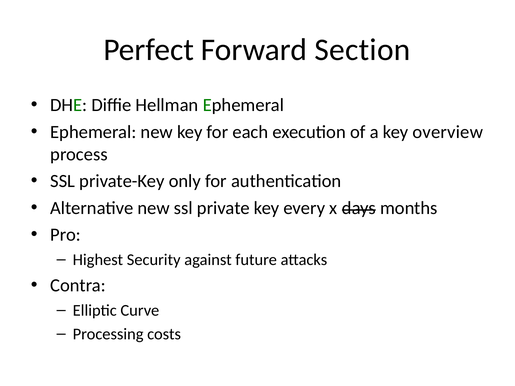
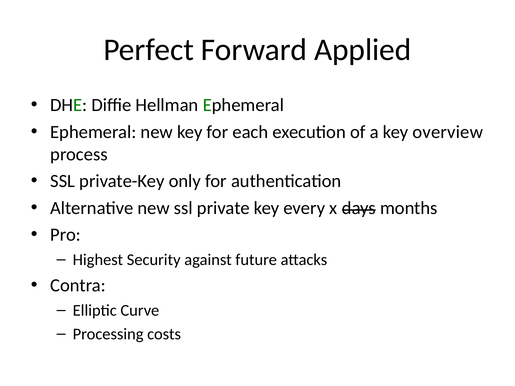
Section: Section -> Applied
